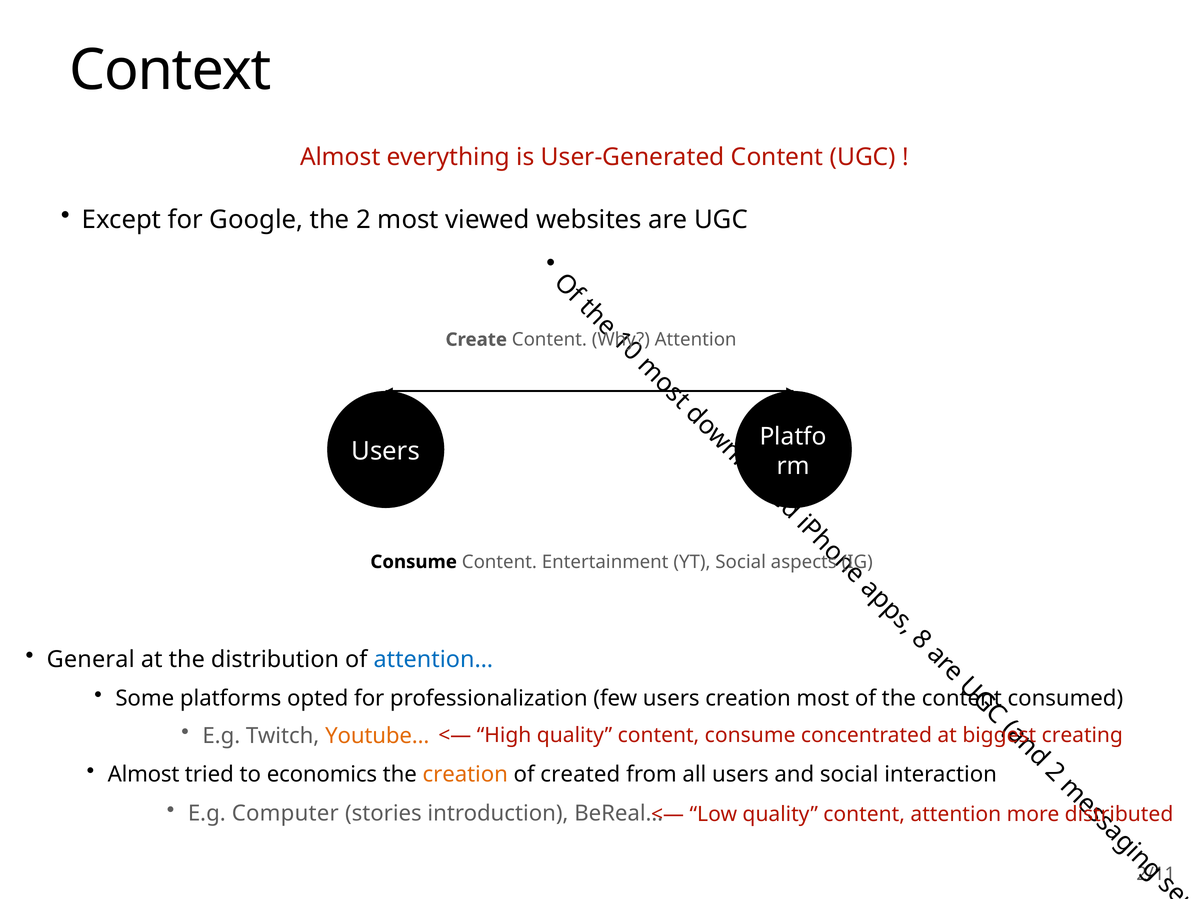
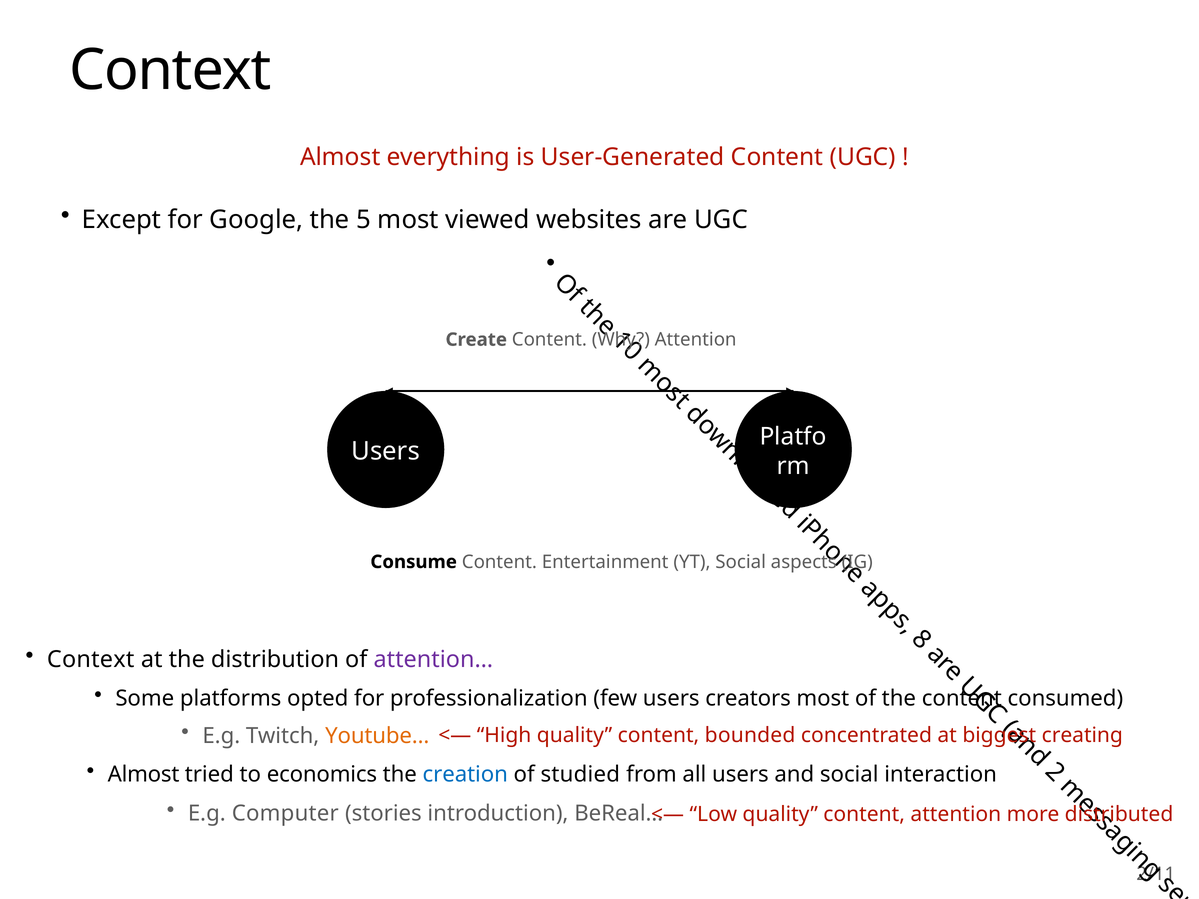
the 2: 2 -> 5
General at (91, 660): General -> Context
attention… colour: blue -> purple
users creation: creation -> creators
content consume: consume -> bounded
creation at (465, 775) colour: orange -> blue
created: created -> studied
